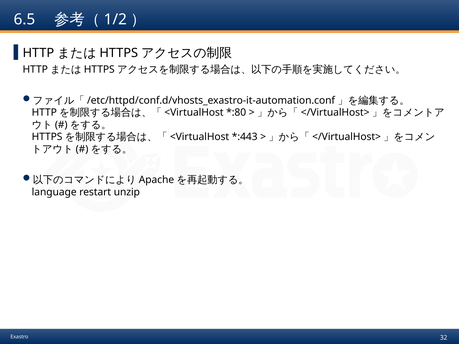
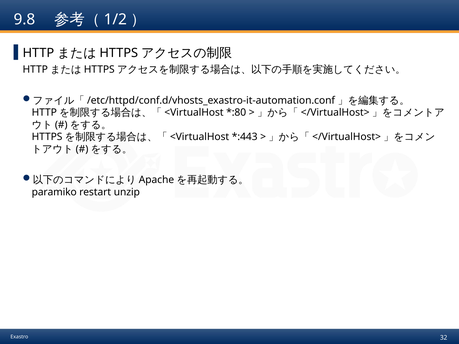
6.5: 6.5 -> 9.8
language: language -> paramiko
